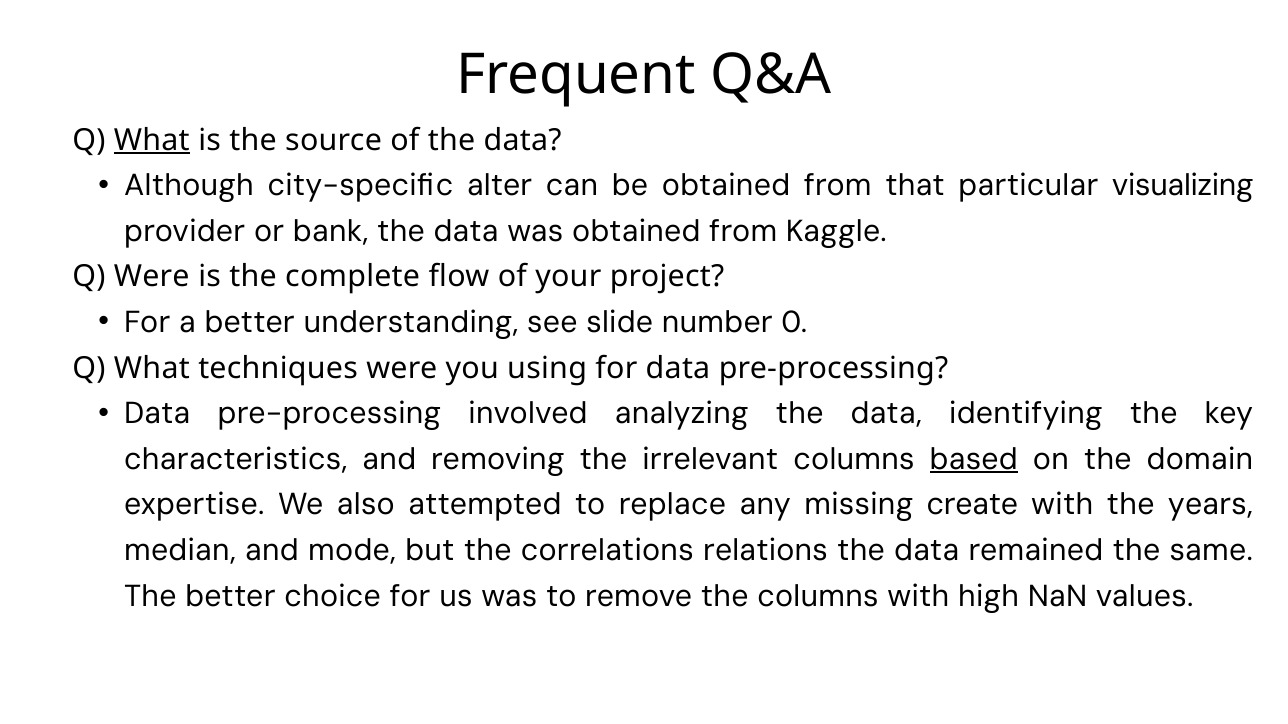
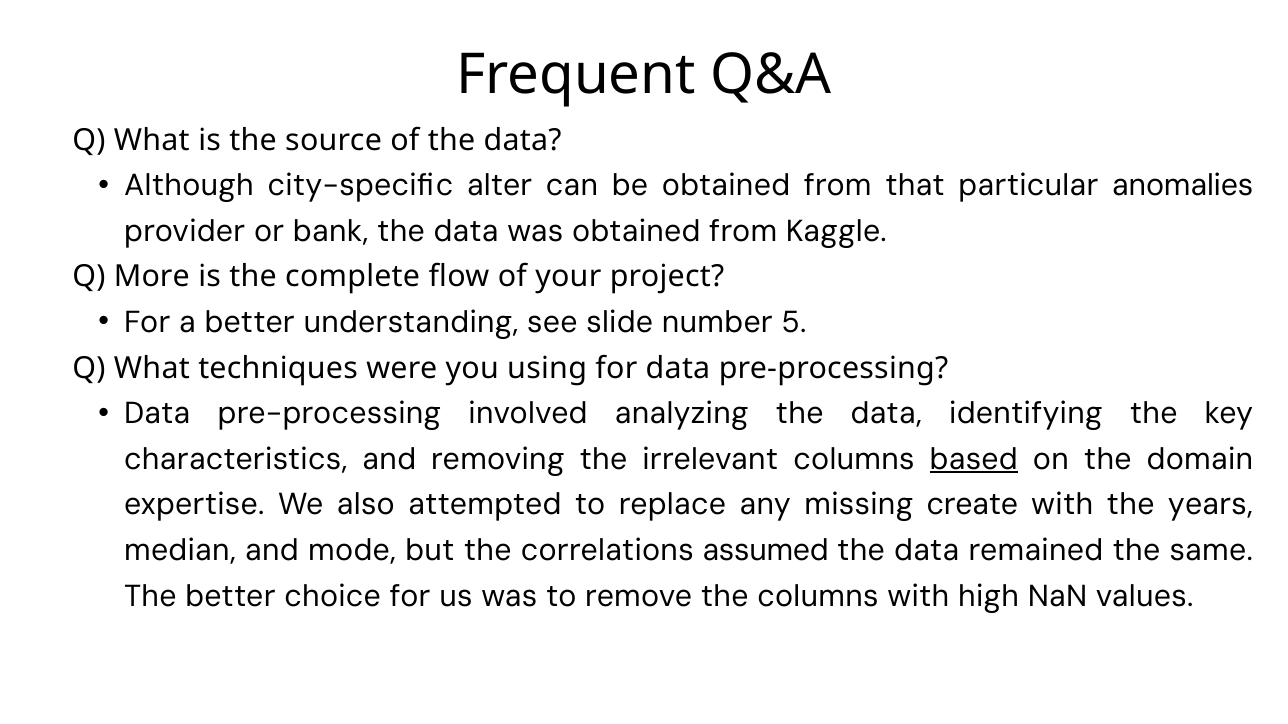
What at (152, 140) underline: present -> none
visualizing: visualizing -> anomalies
Q Were: Were -> More
0: 0 -> 5
relations: relations -> assumed
